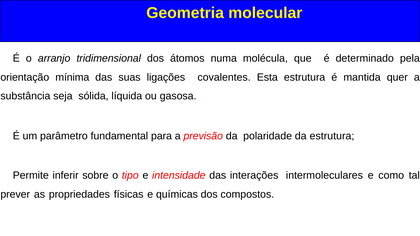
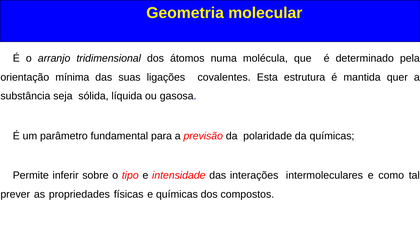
da estrutura: estrutura -> químicas
